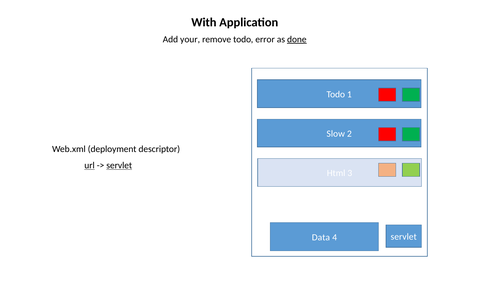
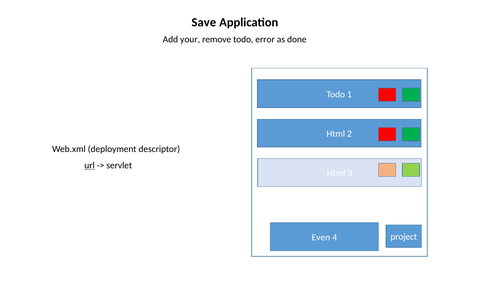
With: With -> Save
done underline: present -> none
Slow at (336, 134): Slow -> Html
servlet at (119, 165) underline: present -> none
Data: Data -> Even
4 servlet: servlet -> project
